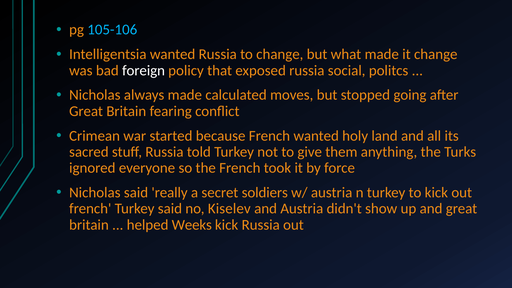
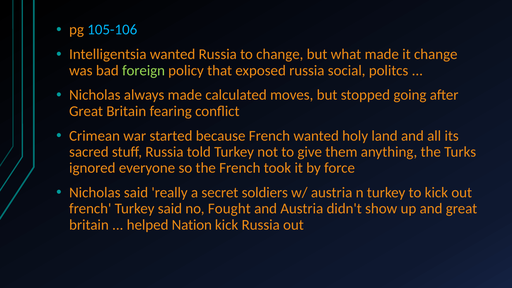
foreign colour: white -> light green
Kiselev: Kiselev -> Fought
Weeks: Weeks -> Nation
